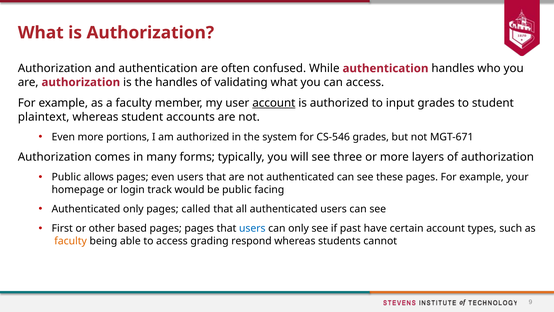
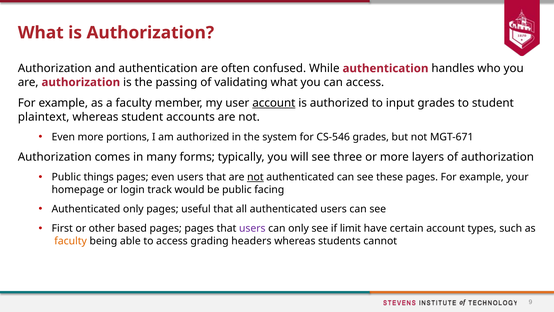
the handles: handles -> passing
allows: allows -> things
not at (255, 177) underline: none -> present
called: called -> useful
users at (252, 228) colour: blue -> purple
past: past -> limit
respond: respond -> headers
